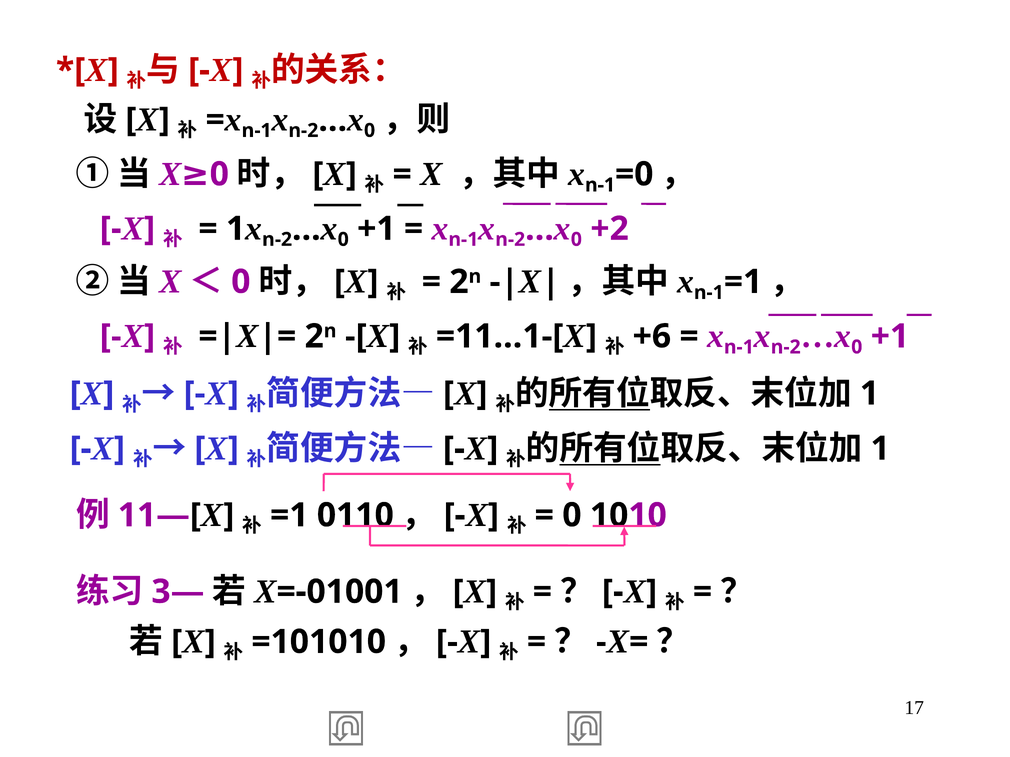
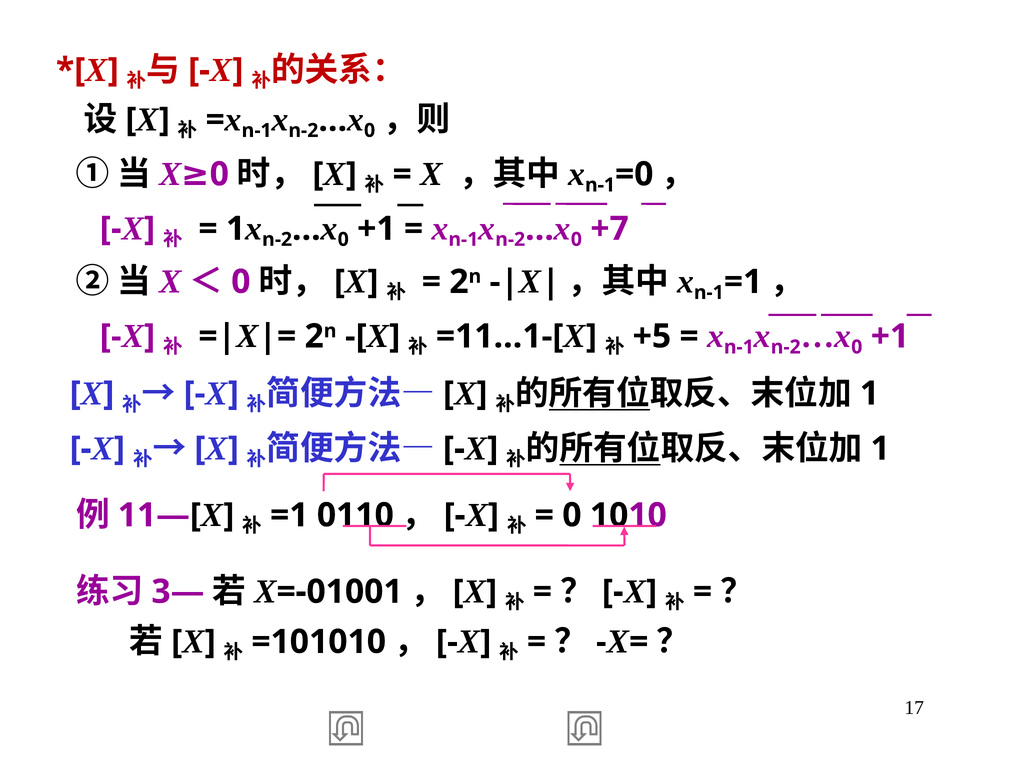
+2: +2 -> +7
+6: +6 -> +5
